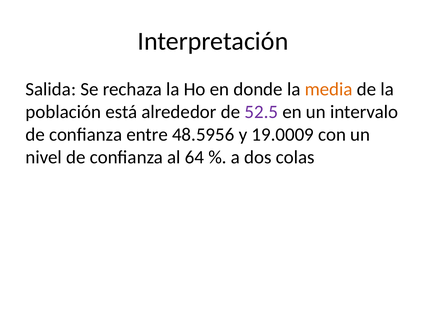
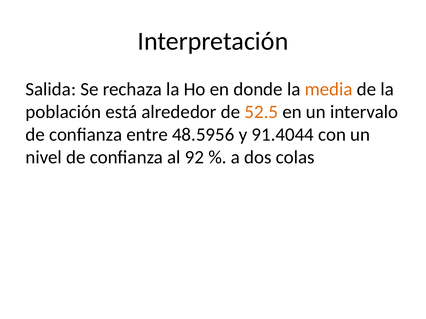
52.5 colour: purple -> orange
19.0009: 19.0009 -> 91.4044
64: 64 -> 92
